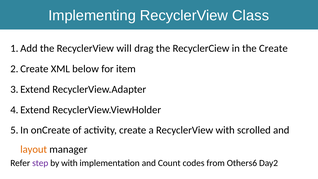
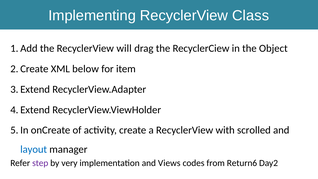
the Create: Create -> Object
layout colour: orange -> blue
by with: with -> very
Count: Count -> Views
Others6: Others6 -> Return6
